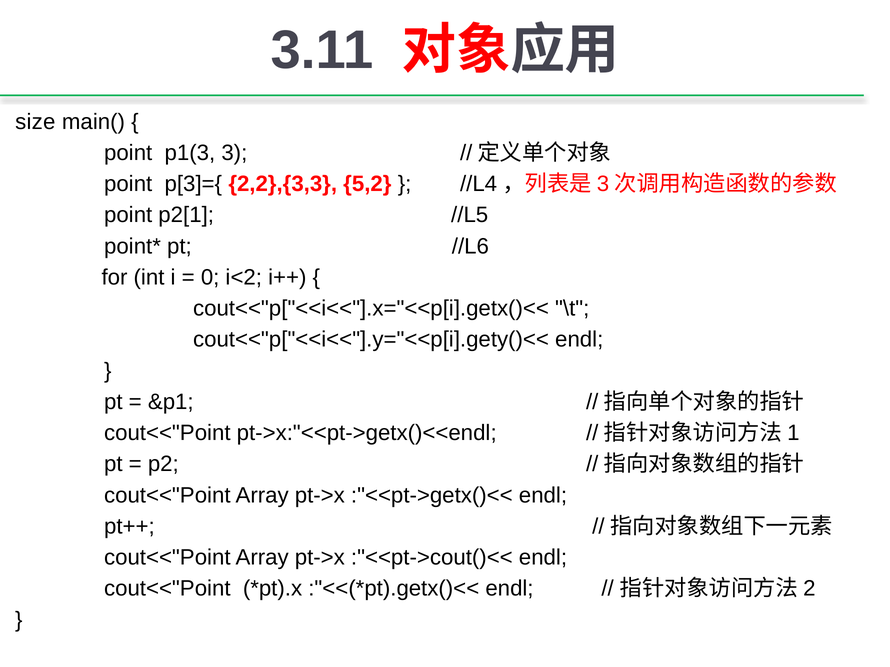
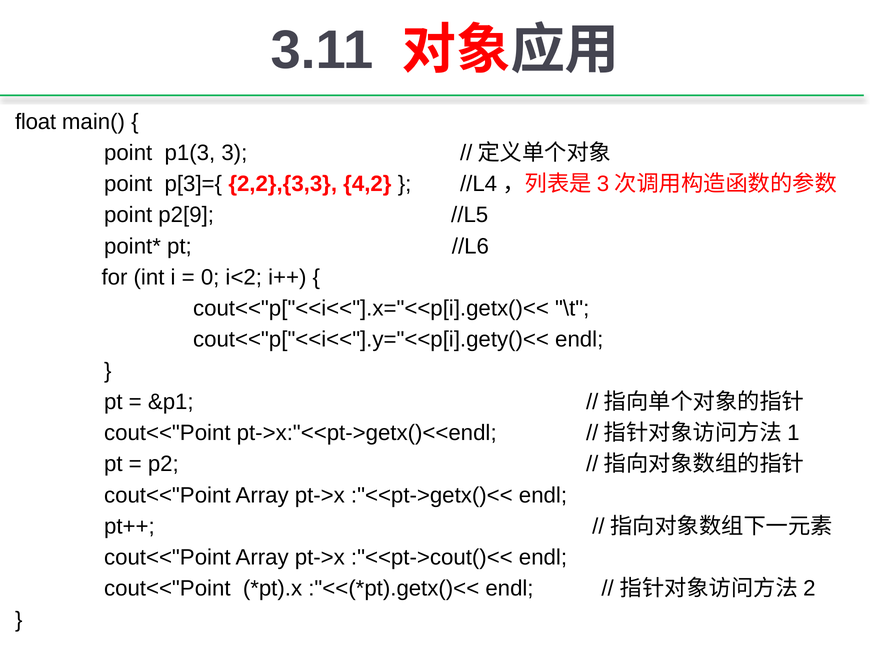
size: size -> float
5,2: 5,2 -> 4,2
p2[1: p2[1 -> p2[9
